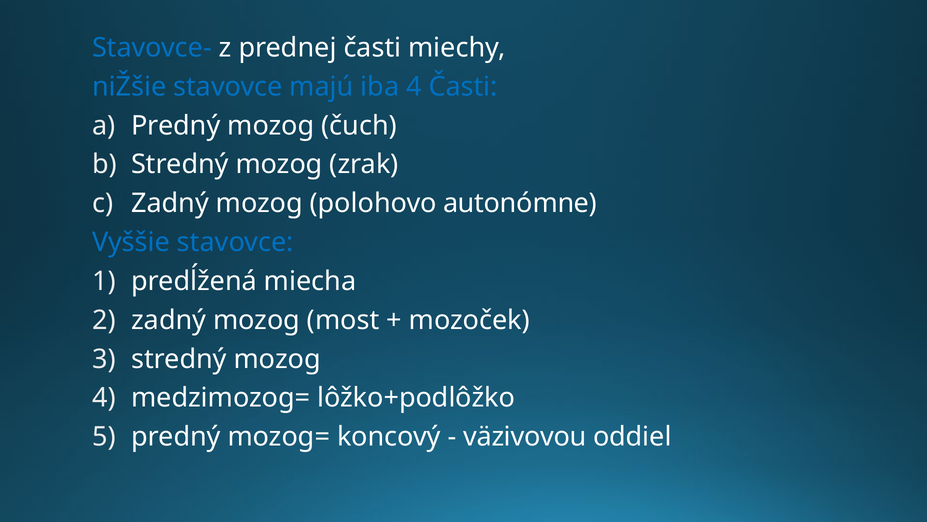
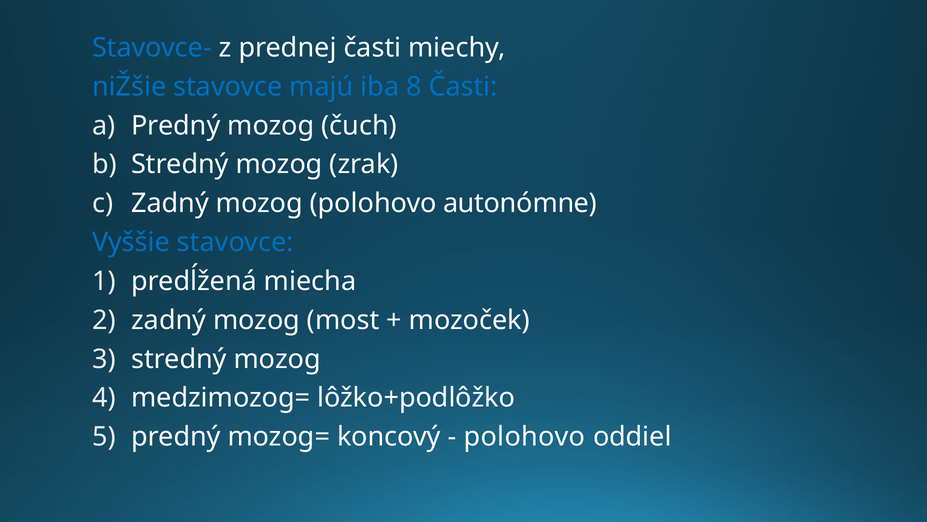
iba 4: 4 -> 8
väzivovou at (525, 436): väzivovou -> polohovo
